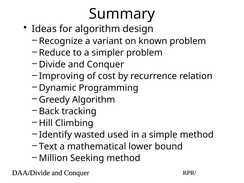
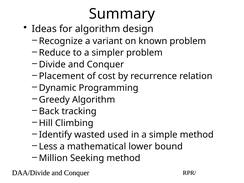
Improving: Improving -> Placement
Text: Text -> Less
